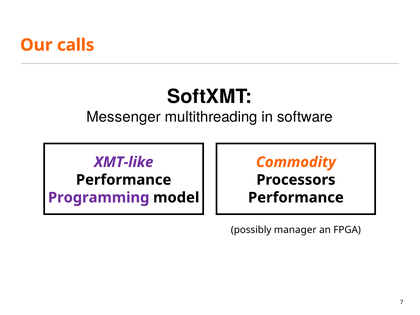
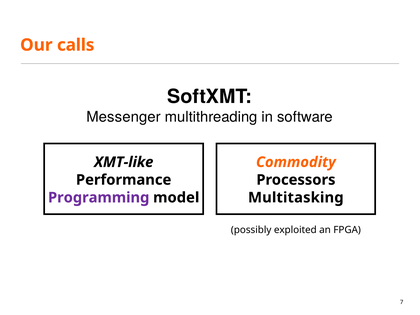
XMT-like colour: purple -> black
Performance at (296, 198): Performance -> Multitasking
manager: manager -> exploited
